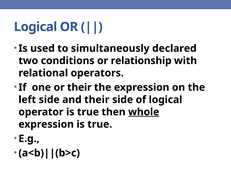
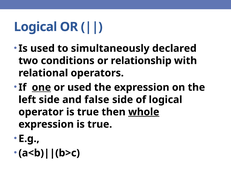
one underline: none -> present
or their: their -> used
and their: their -> false
